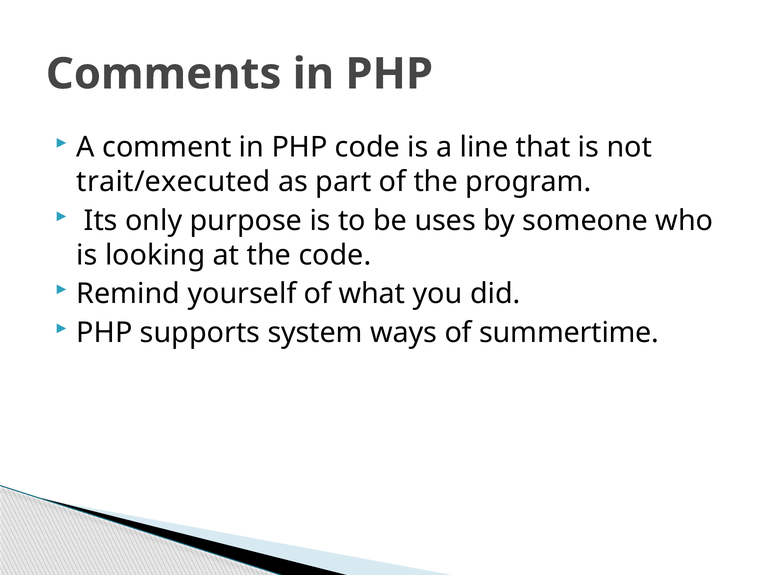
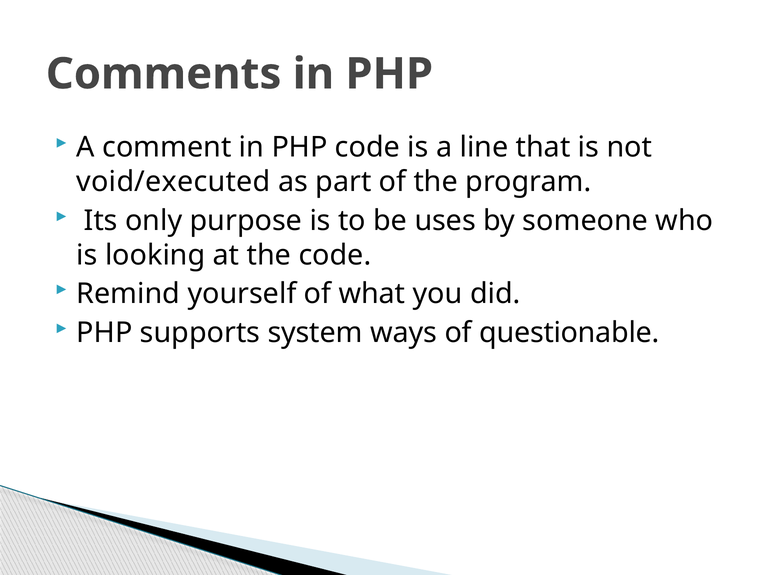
trait/executed: trait/executed -> void/executed
summertime: summertime -> questionable
